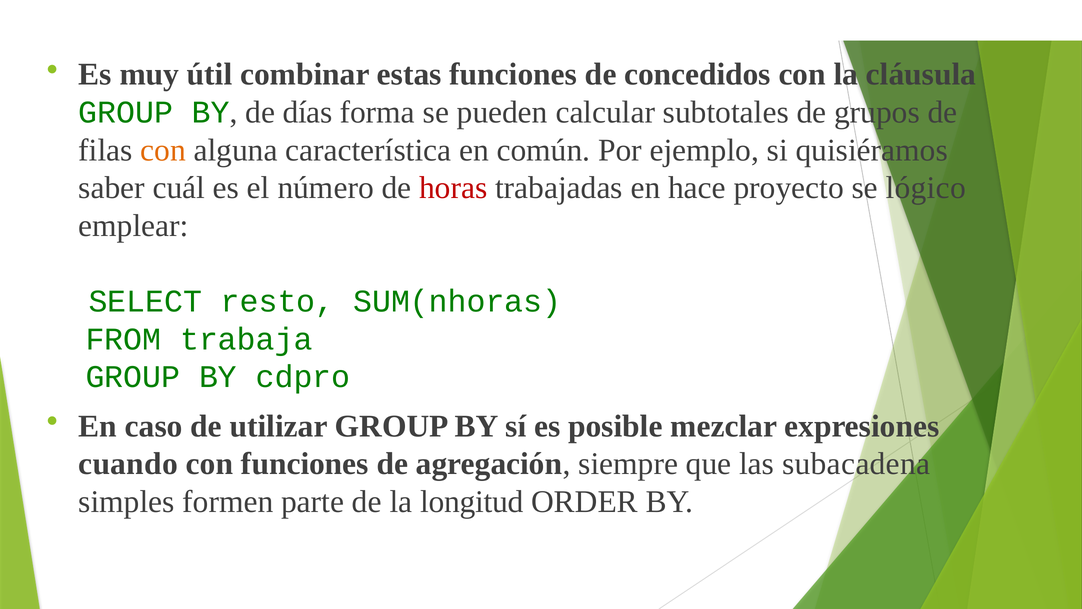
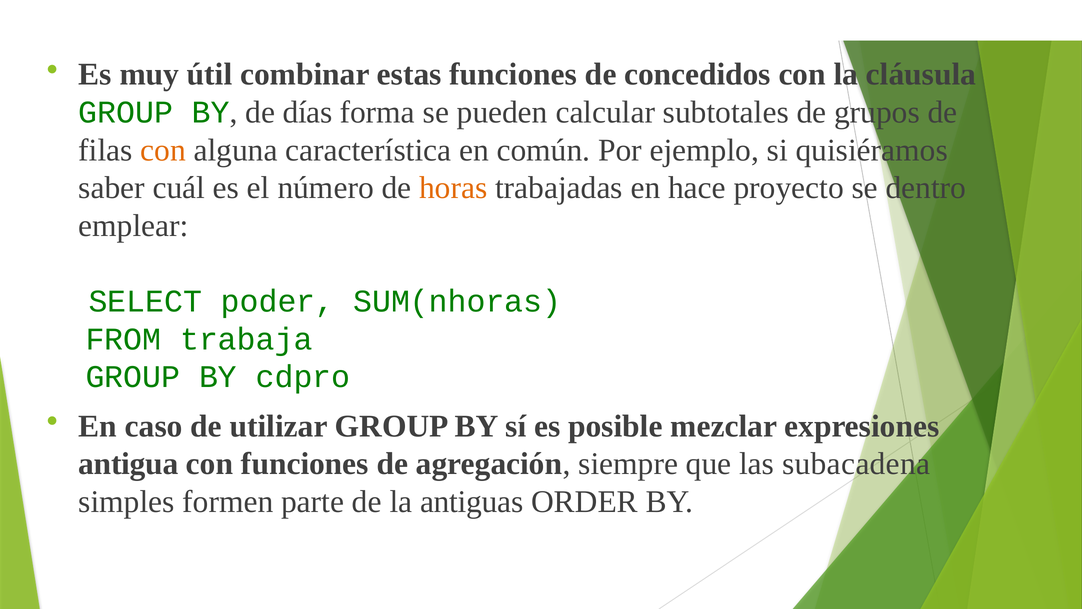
horas colour: red -> orange
lógico: lógico -> dentro
resto: resto -> poder
cuando: cuando -> antigua
longitud: longitud -> antiguas
